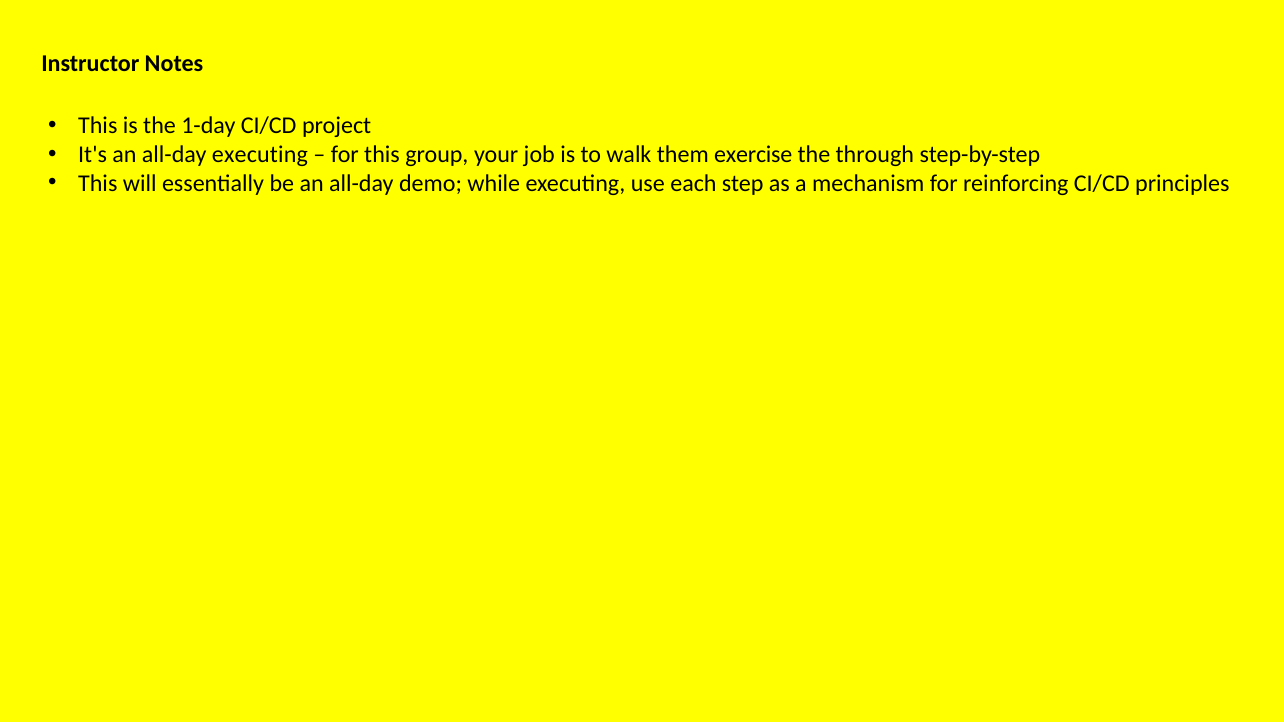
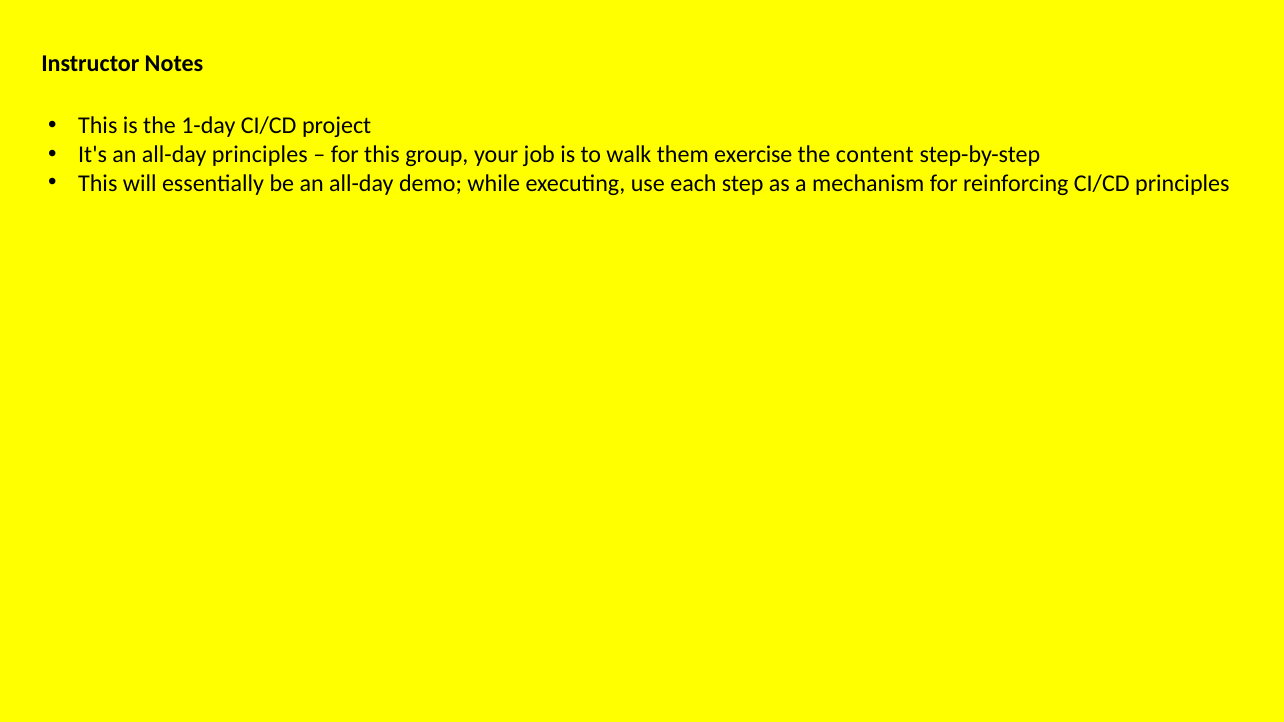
all-day executing: executing -> principles
through: through -> content
